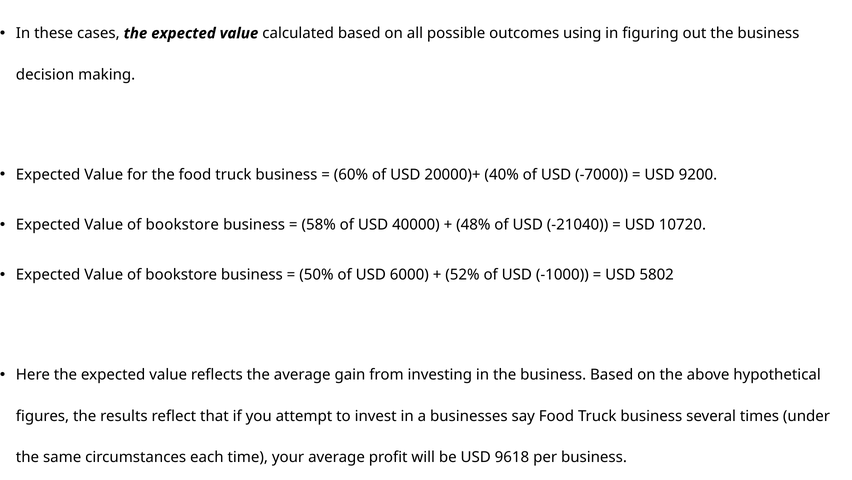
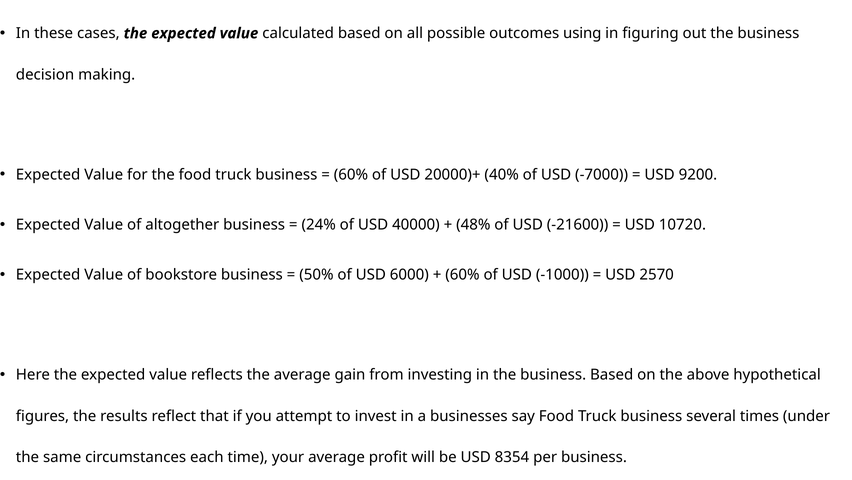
bookstore at (182, 224): bookstore -> altogether
58%: 58% -> 24%
-21040: -21040 -> -21600
52% at (462, 274): 52% -> 60%
5802: 5802 -> 2570
9618: 9618 -> 8354
